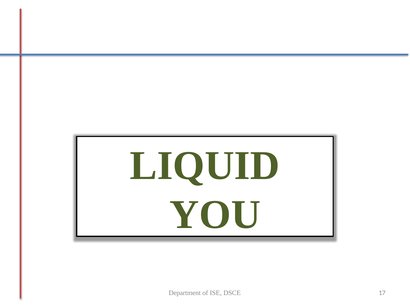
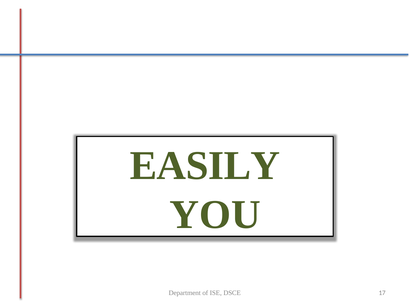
LIQUID: LIQUID -> EASILY
